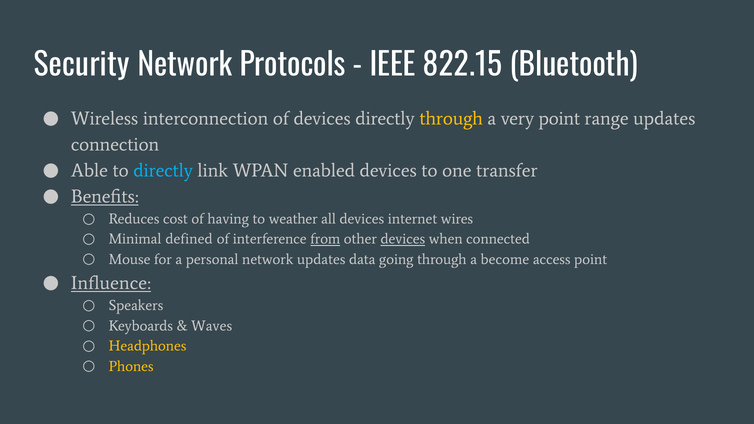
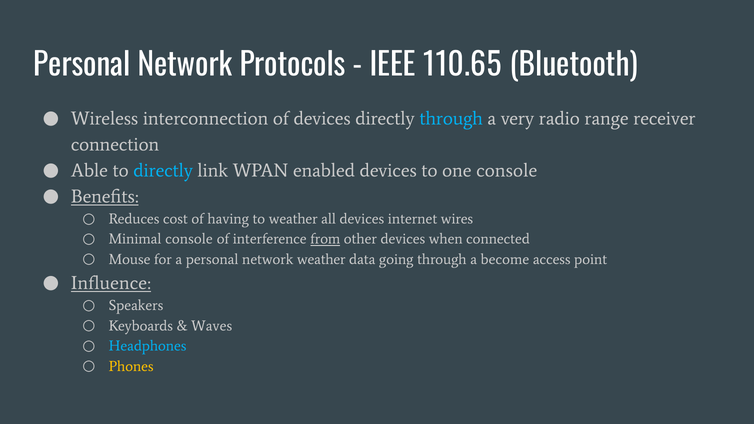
Security at (82, 65): Security -> Personal
822.15: 822.15 -> 110.65
through at (451, 119) colour: yellow -> light blue
very point: point -> radio
range updates: updates -> receiver
one transfer: transfer -> console
Minimal defined: defined -> console
devices at (403, 239) underline: present -> none
network updates: updates -> weather
Headphones colour: yellow -> light blue
